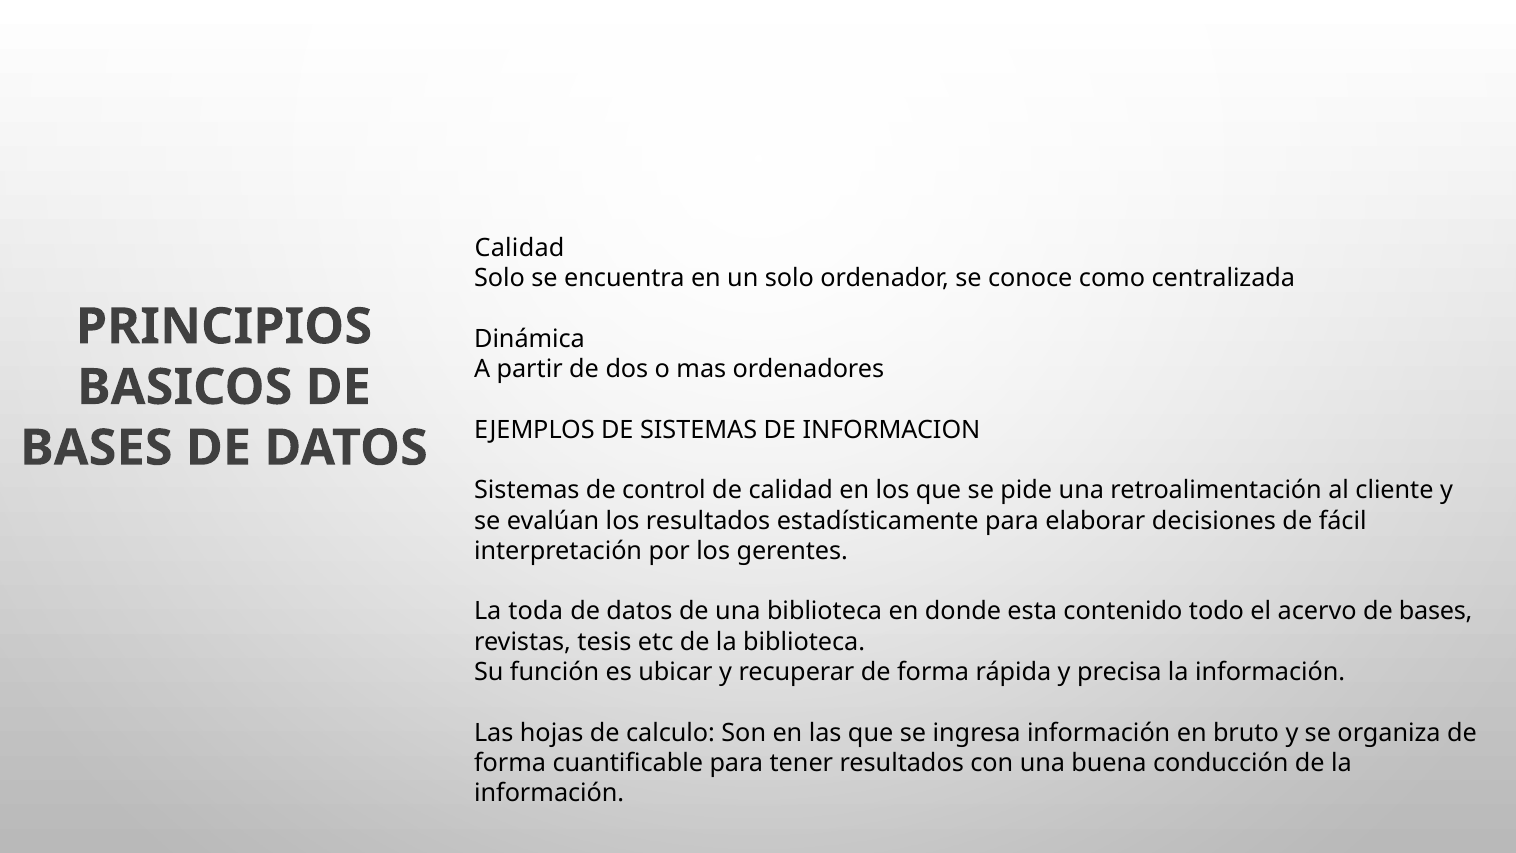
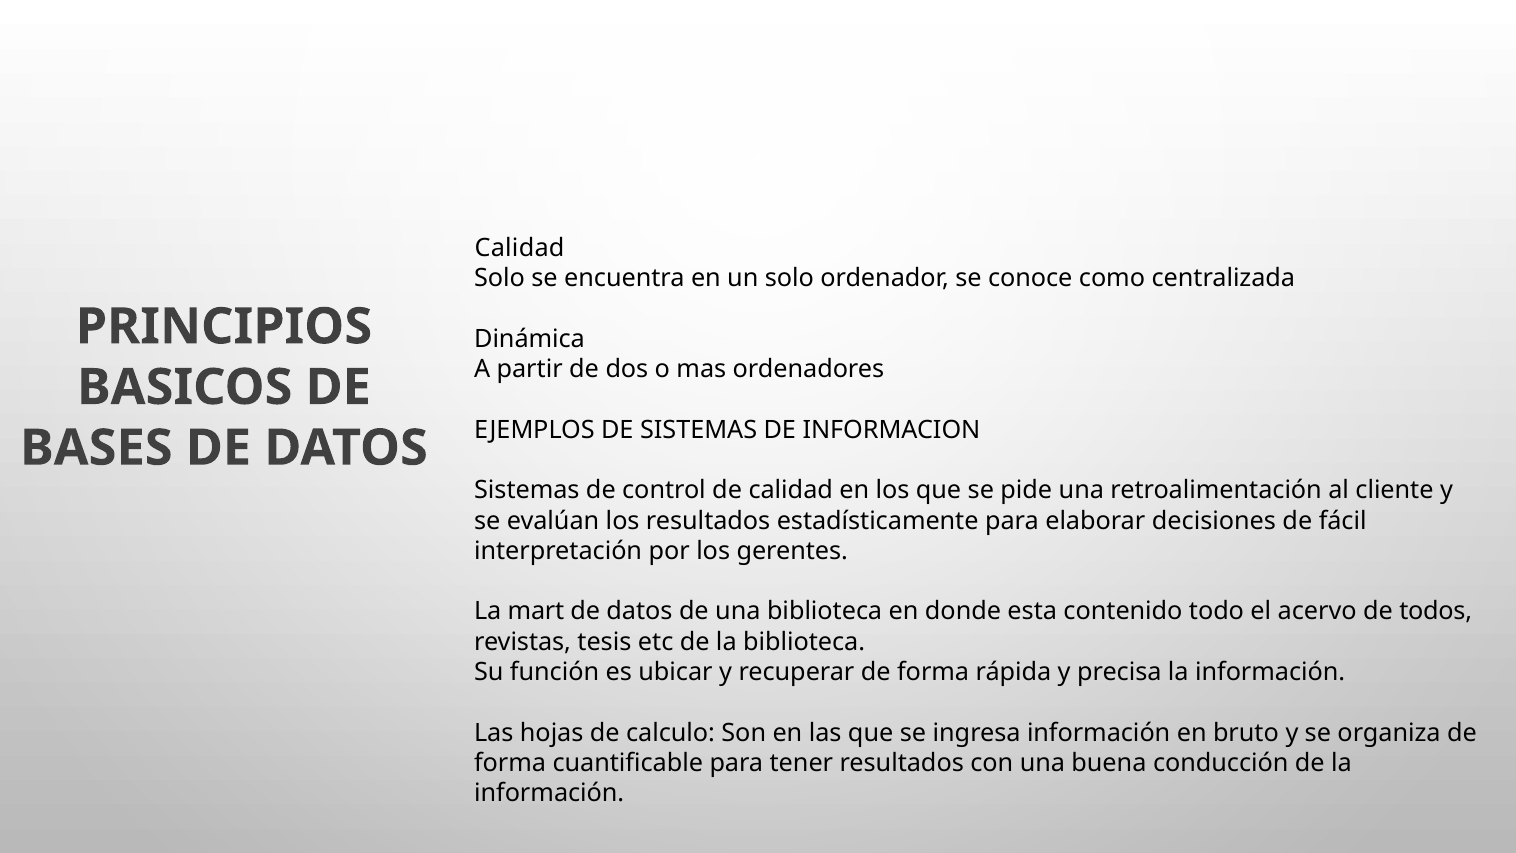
toda: toda -> mart
acervo de bases: bases -> todos
